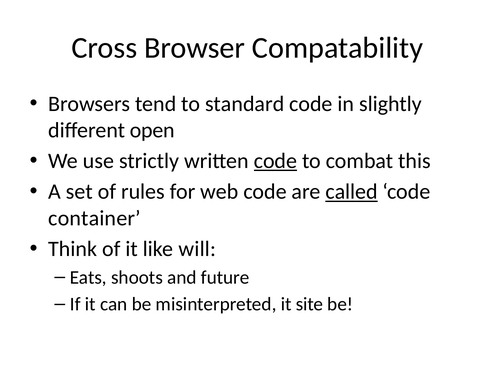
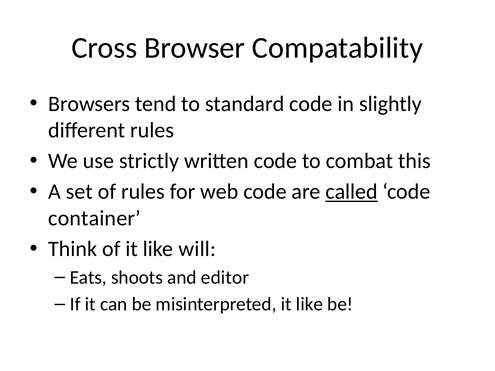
different open: open -> rules
code at (275, 161) underline: present -> none
future: future -> editor
misinterpreted it site: site -> like
